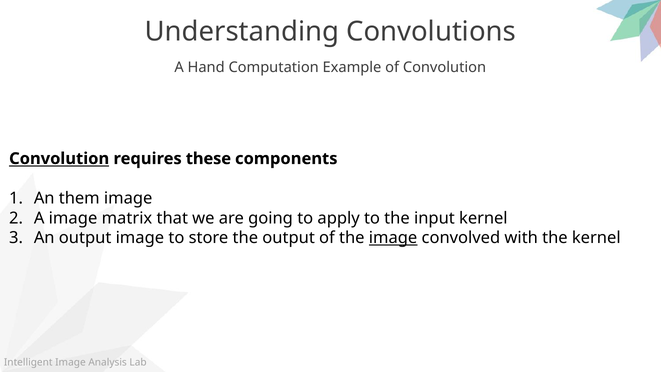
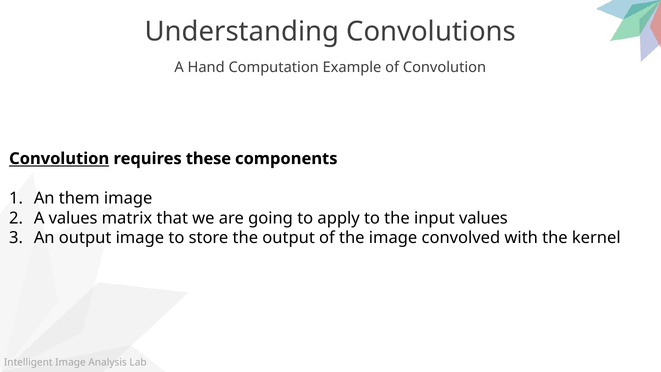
A image: image -> values
input kernel: kernel -> values
image at (393, 238) underline: present -> none
